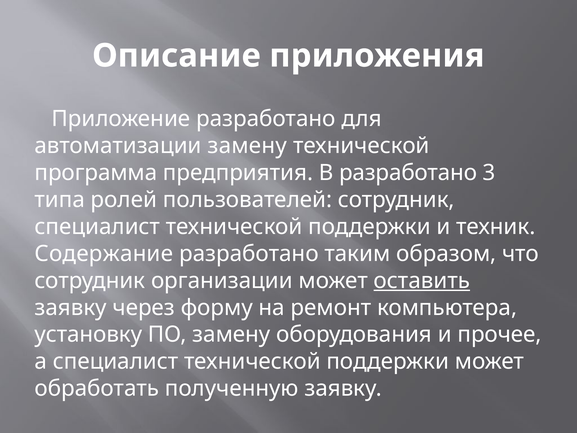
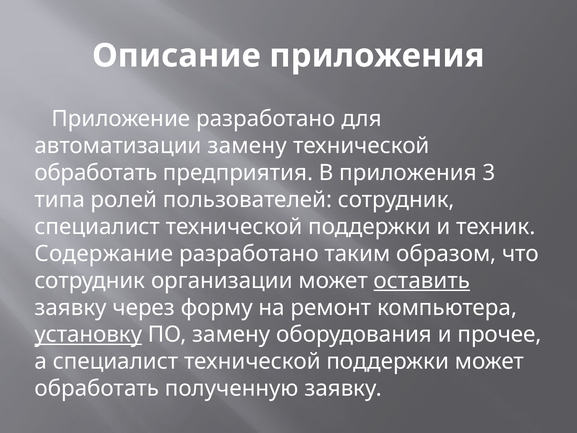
программа at (96, 173): программа -> обработать
В разработано: разработано -> приложения
установку underline: none -> present
